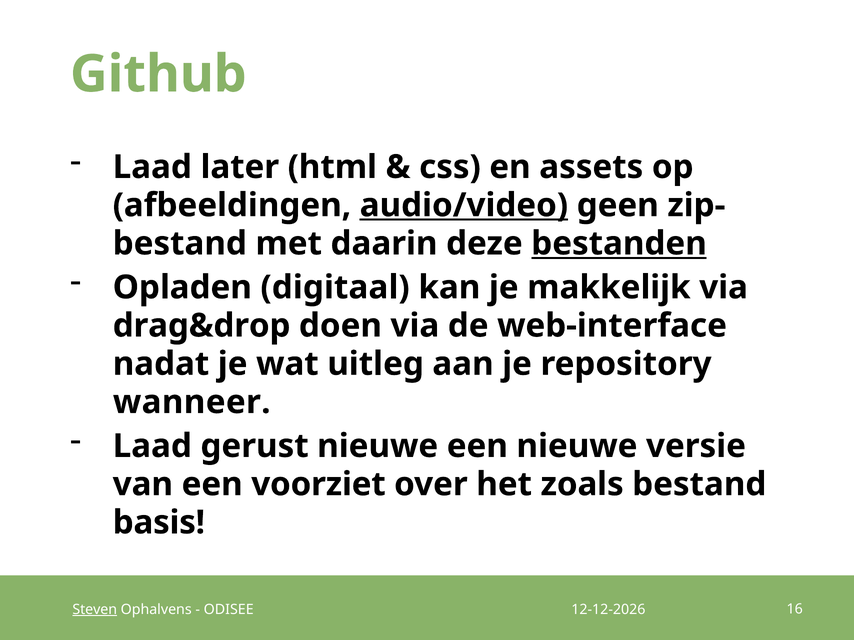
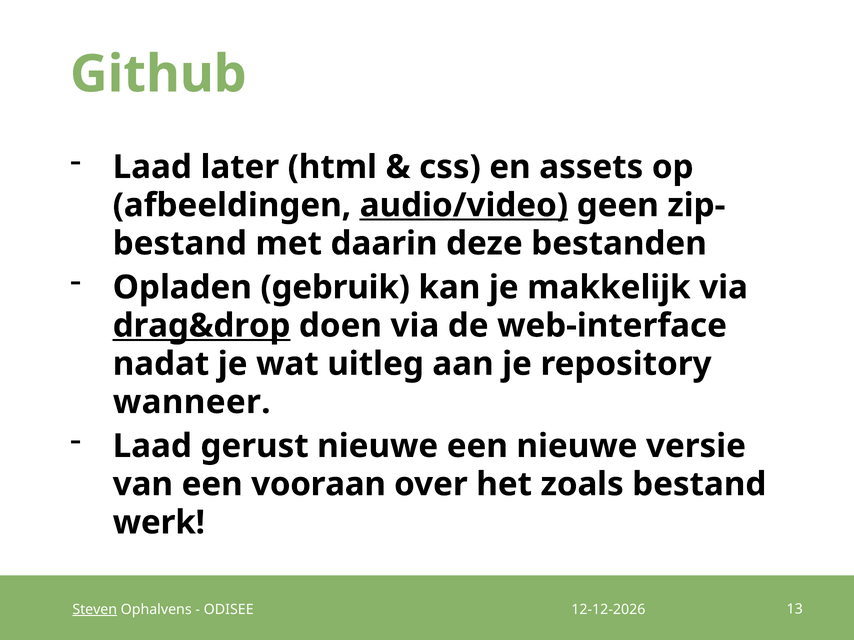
bestanden underline: present -> none
digitaal: digitaal -> gebruik
drag&drop underline: none -> present
voorziet: voorziet -> vooraan
basis: basis -> werk
16: 16 -> 13
